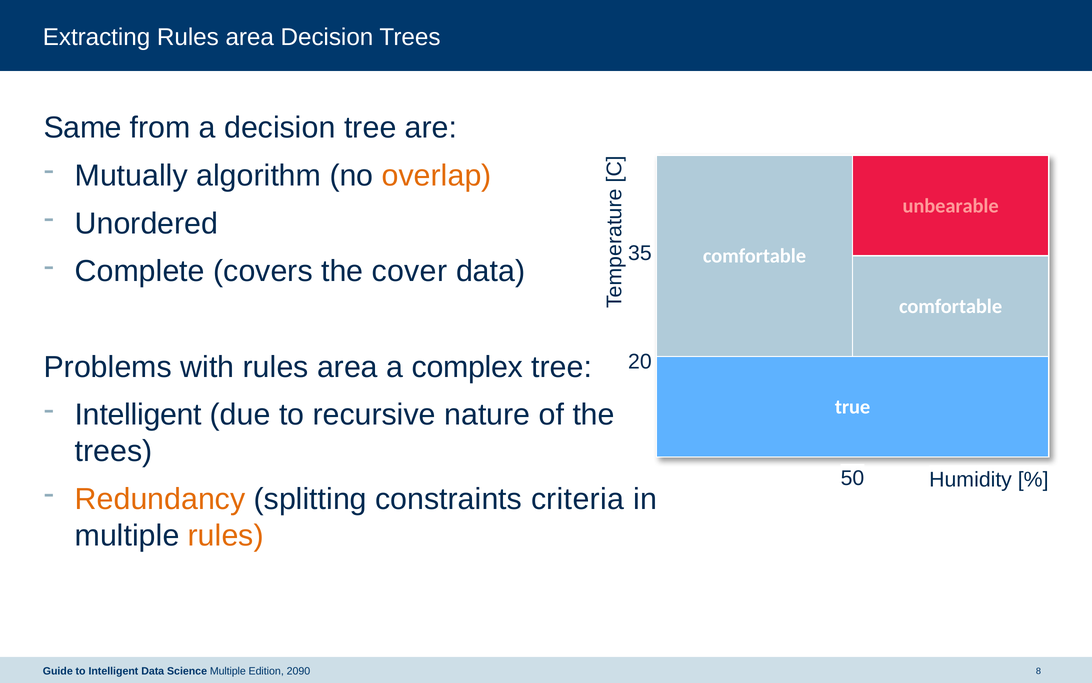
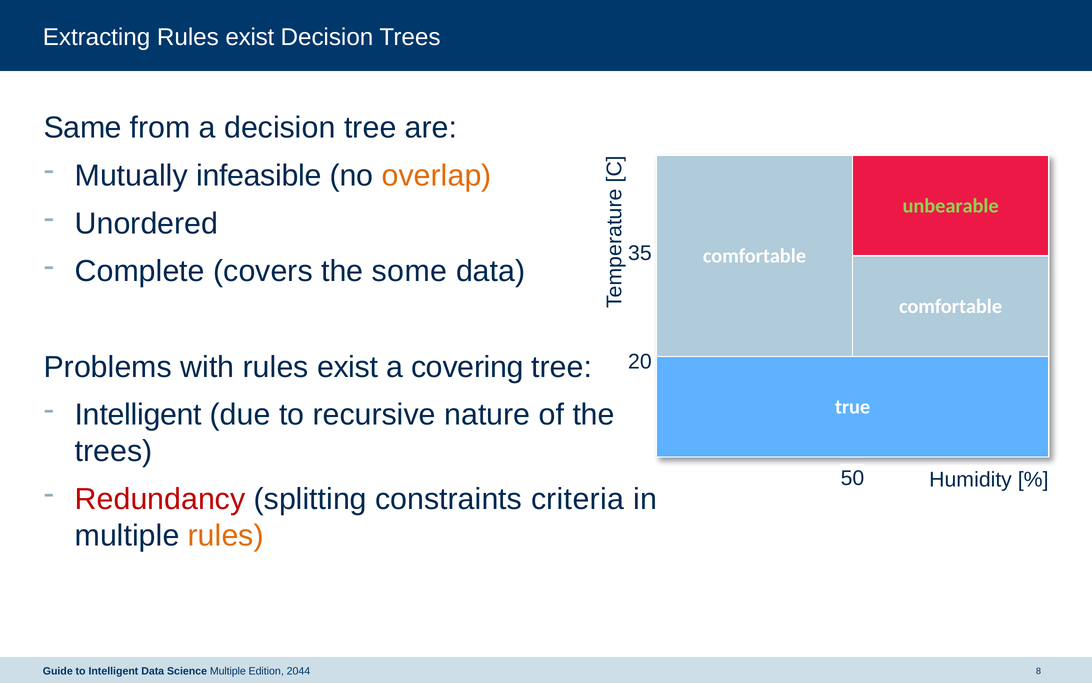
Extracting Rules area: area -> exist
algorithm: algorithm -> infeasible
unbearable colour: pink -> light green
cover: cover -> some
with rules area: area -> exist
complex: complex -> covering
Redundancy colour: orange -> red
2090: 2090 -> 2044
